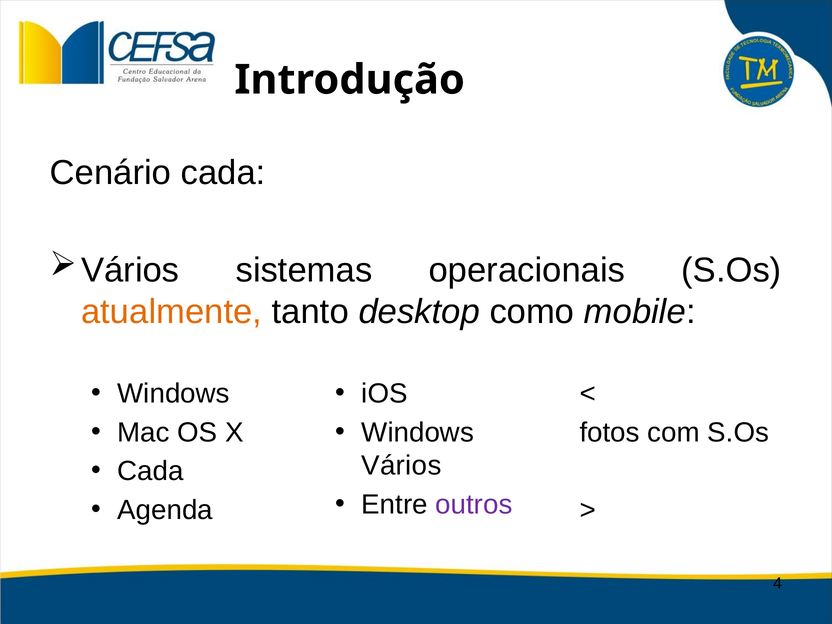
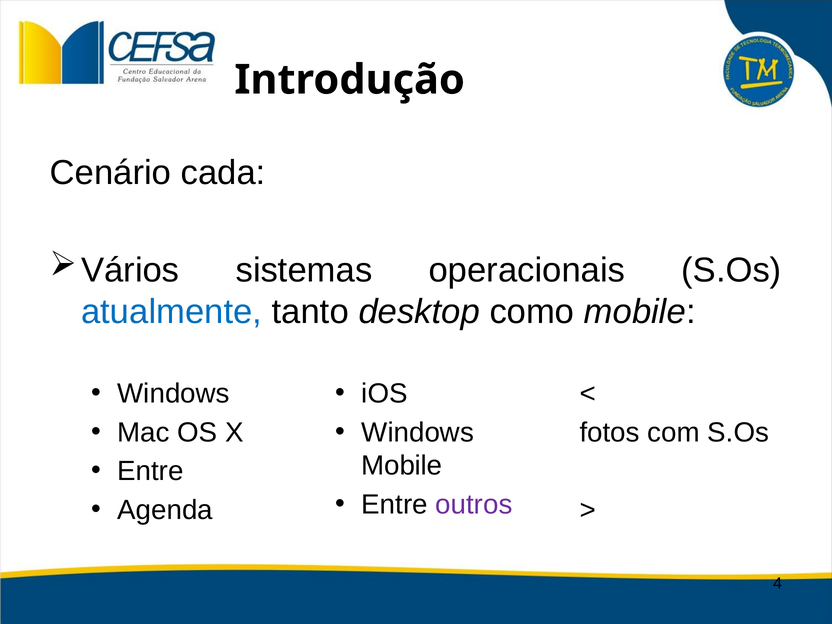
atualmente colour: orange -> blue
Vários at (401, 466): Vários -> Mobile
Cada at (151, 471): Cada -> Entre
